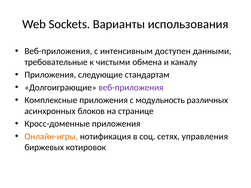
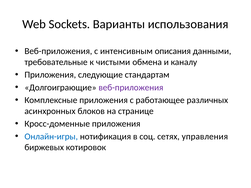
доступен: доступен -> описания
модульность: модульность -> работающее
Онлайн-игры colour: orange -> blue
